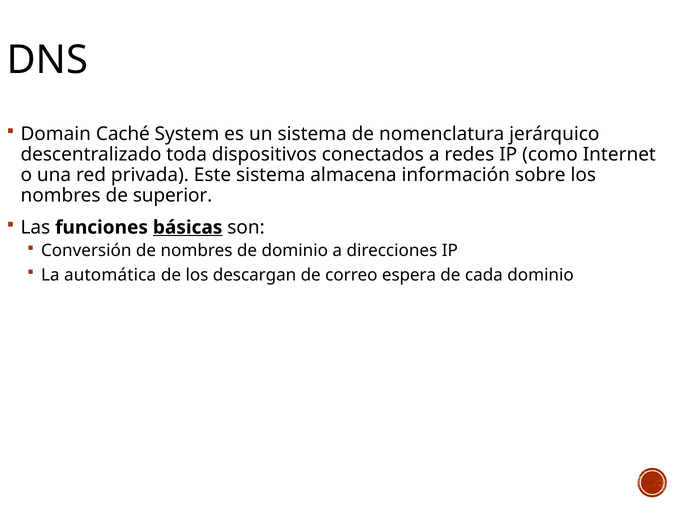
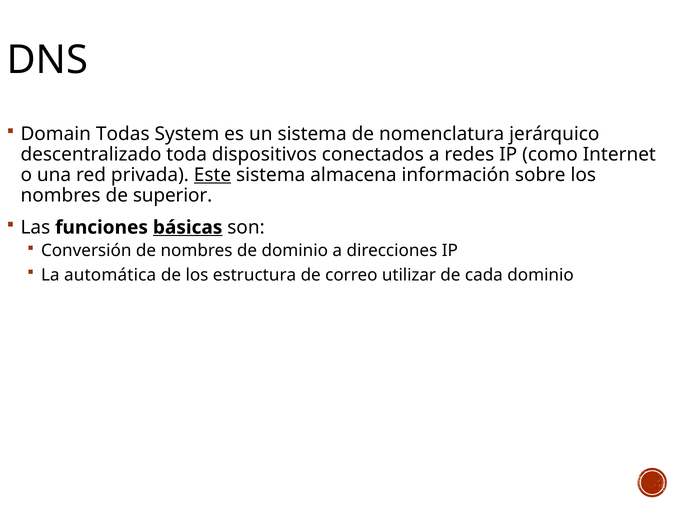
Caché: Caché -> Todas
Este underline: none -> present
descargan: descargan -> estructura
espera: espera -> utilizar
